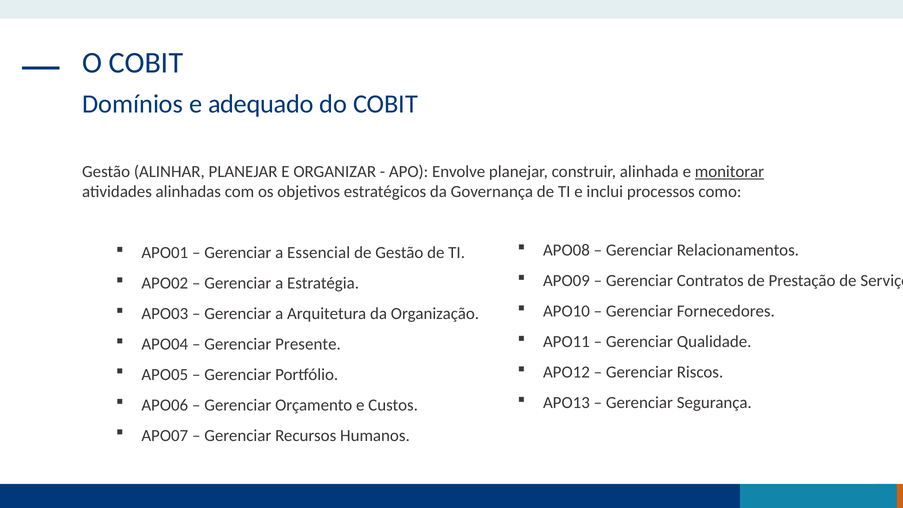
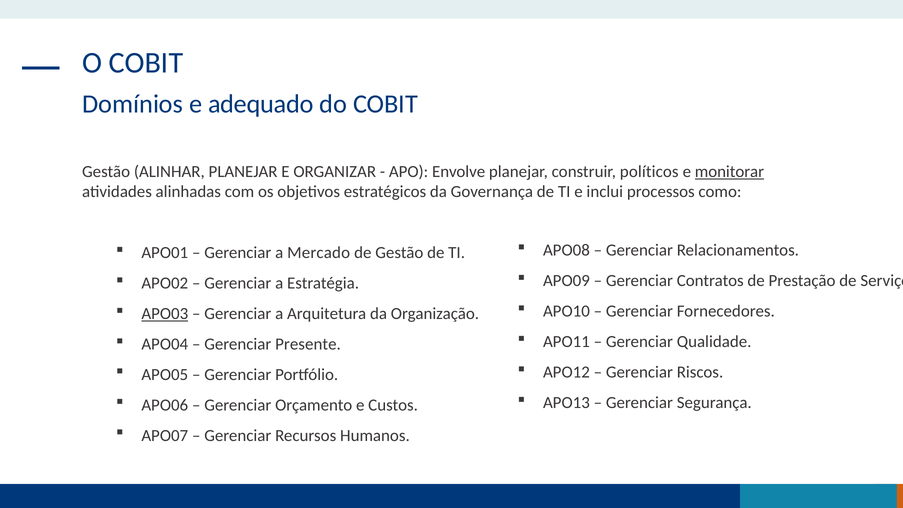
alinhada: alinhada -> políticos
Essencial: Essencial -> Mercado
APO03 underline: none -> present
